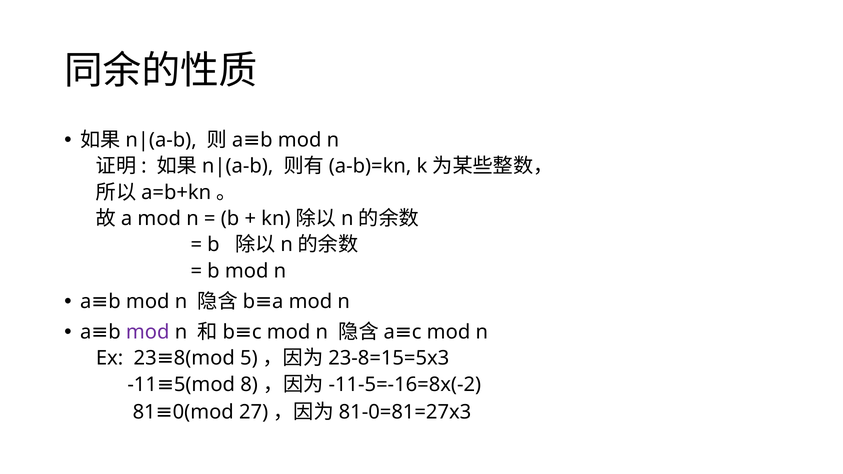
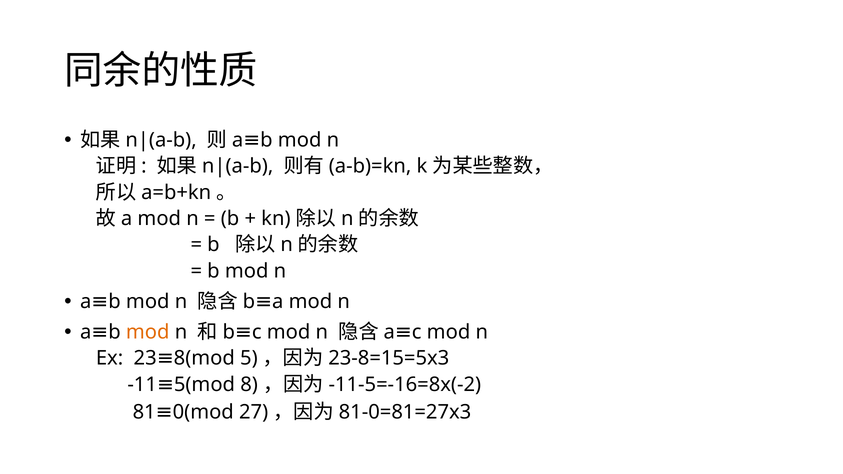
mod at (148, 332) colour: purple -> orange
